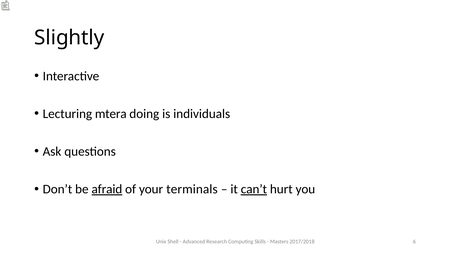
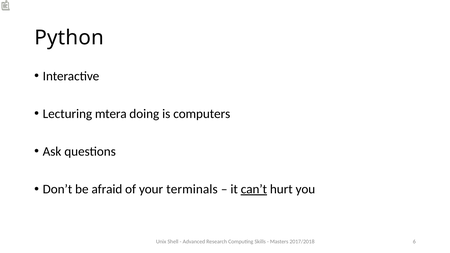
Slightly: Slightly -> Python
individuals: individuals -> computers
afraid underline: present -> none
